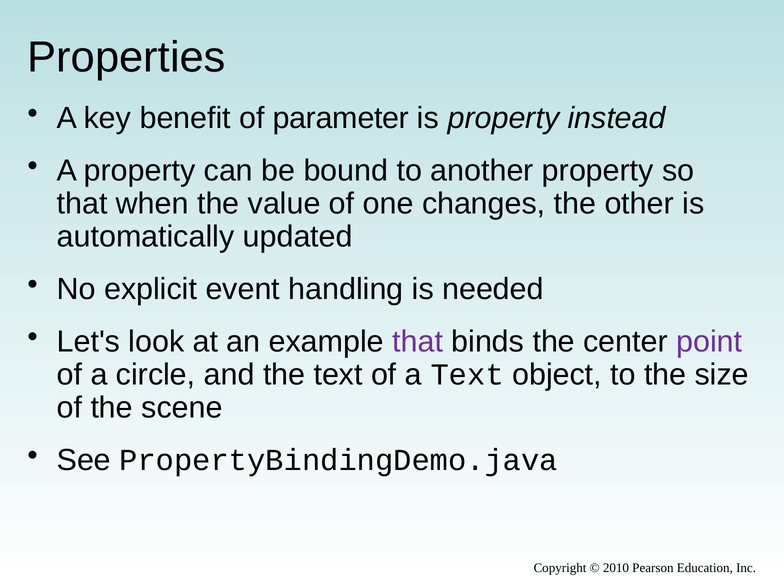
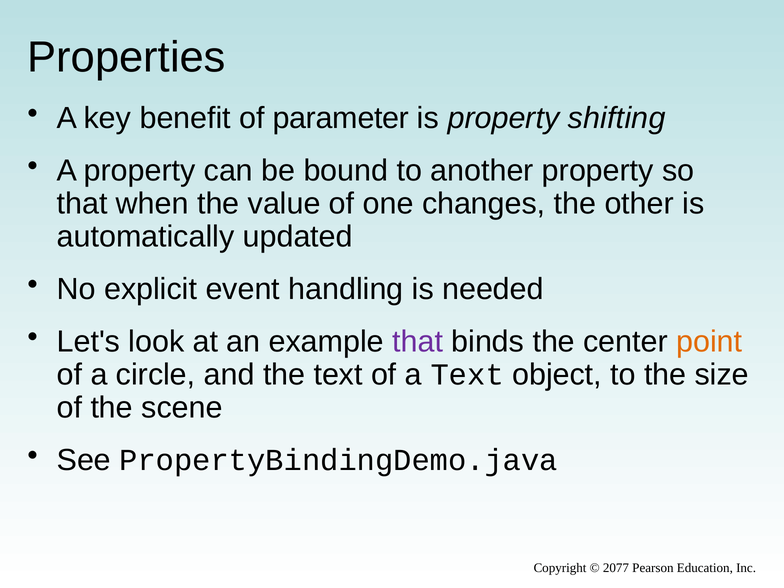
instead: instead -> shifting
point colour: purple -> orange
2010: 2010 -> 2077
